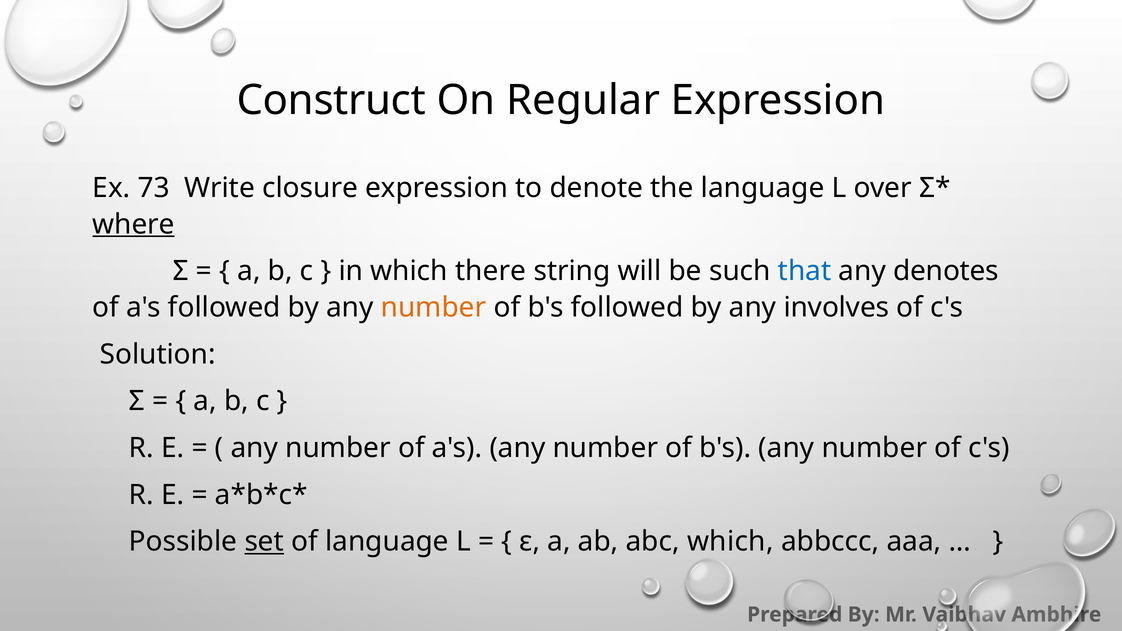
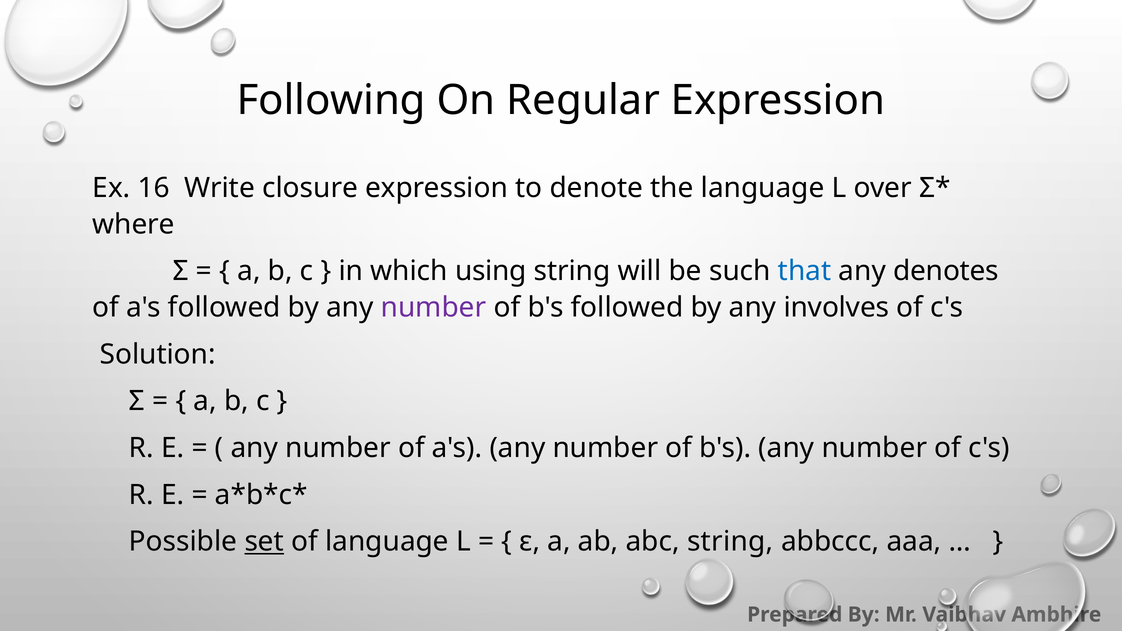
Construct: Construct -> Following
73: 73 -> 16
where underline: present -> none
there: there -> using
number at (434, 307) colour: orange -> purple
abc which: which -> string
